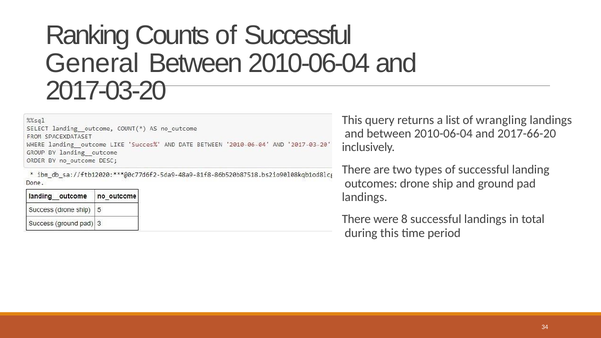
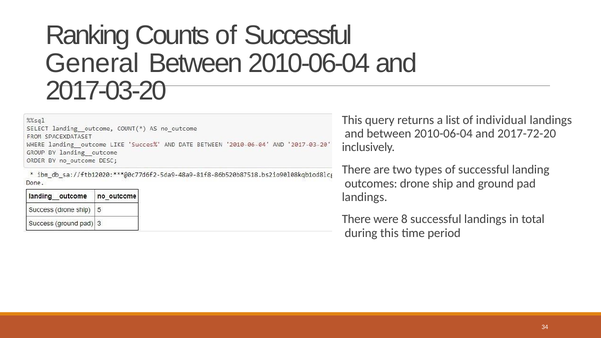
wrangling: wrangling -> individual
2017-66-20: 2017-66-20 -> 2017-72-20
